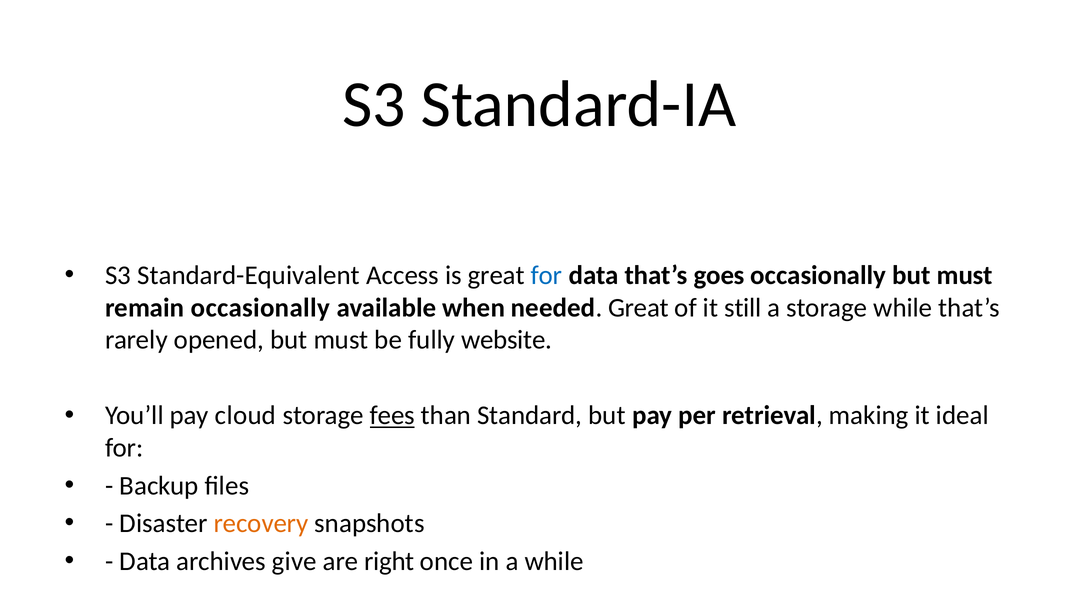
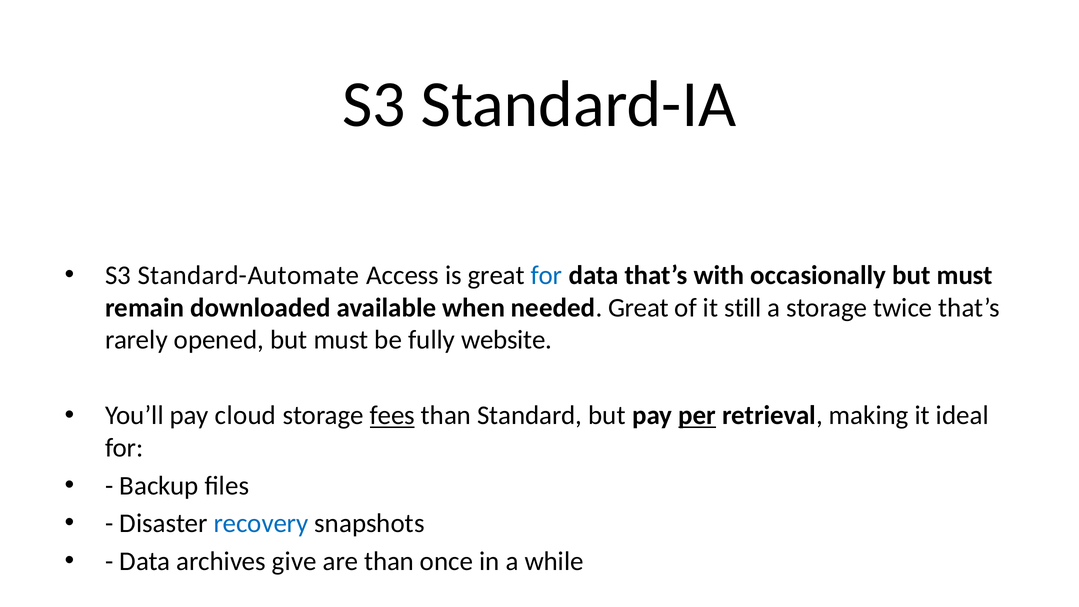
Standard-Equivalent: Standard-Equivalent -> Standard-Automate
goes: goes -> with
remain occasionally: occasionally -> downloaded
storage while: while -> twice
per underline: none -> present
recovery colour: orange -> blue
are right: right -> than
